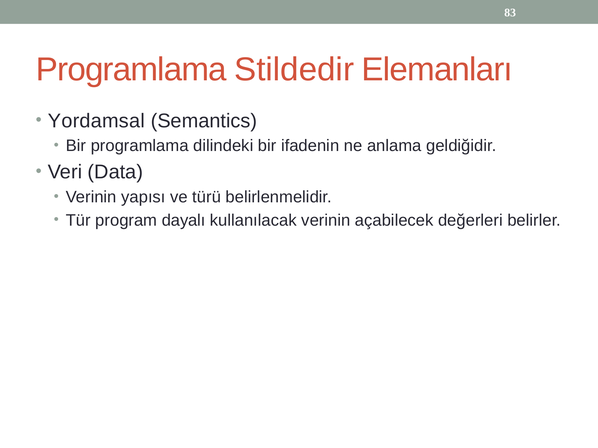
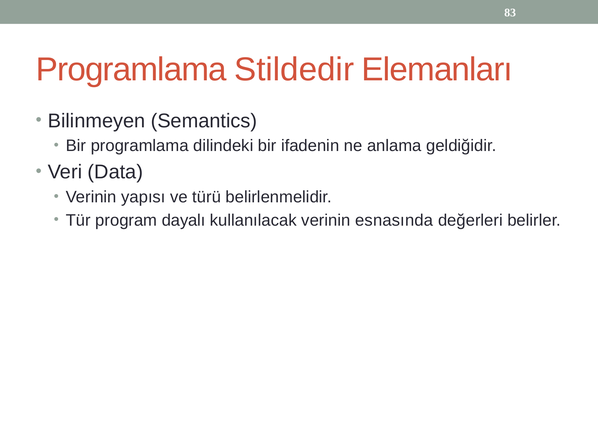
Yordamsal: Yordamsal -> Bilinmeyen
açabilecek: açabilecek -> esnasında
